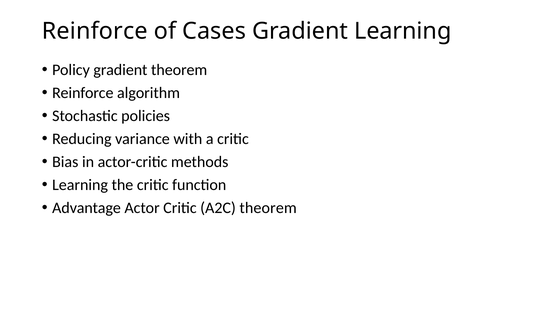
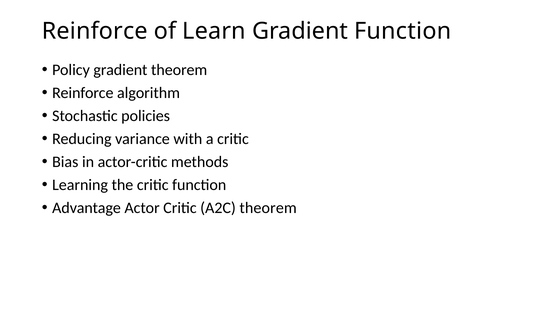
Cases: Cases -> Learn
Gradient Learning: Learning -> Function
